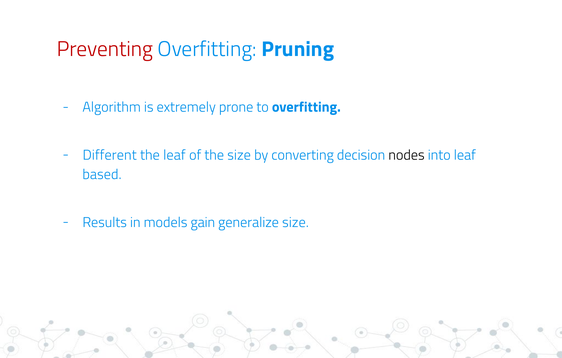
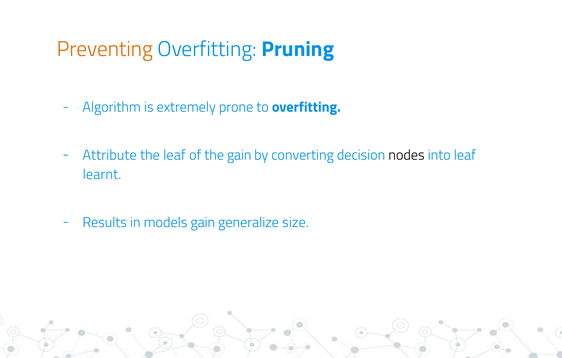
Preventing colour: red -> orange
Different: Different -> Attribute
the size: size -> gain
based: based -> learnt
